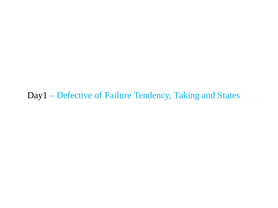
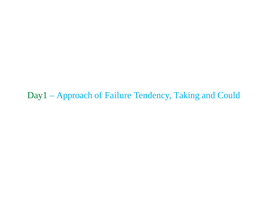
Day1 colour: black -> green
Defective: Defective -> Approach
States: States -> Could
